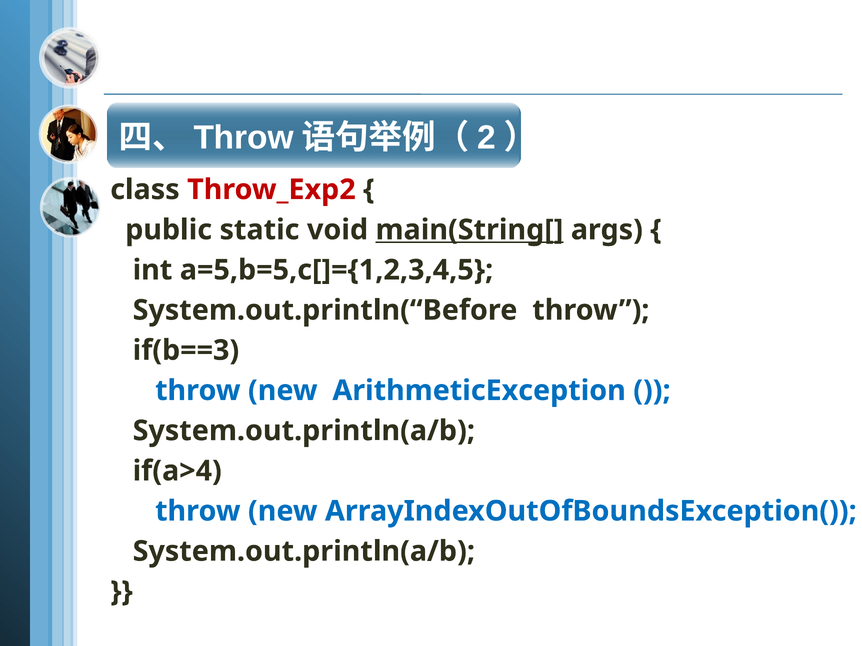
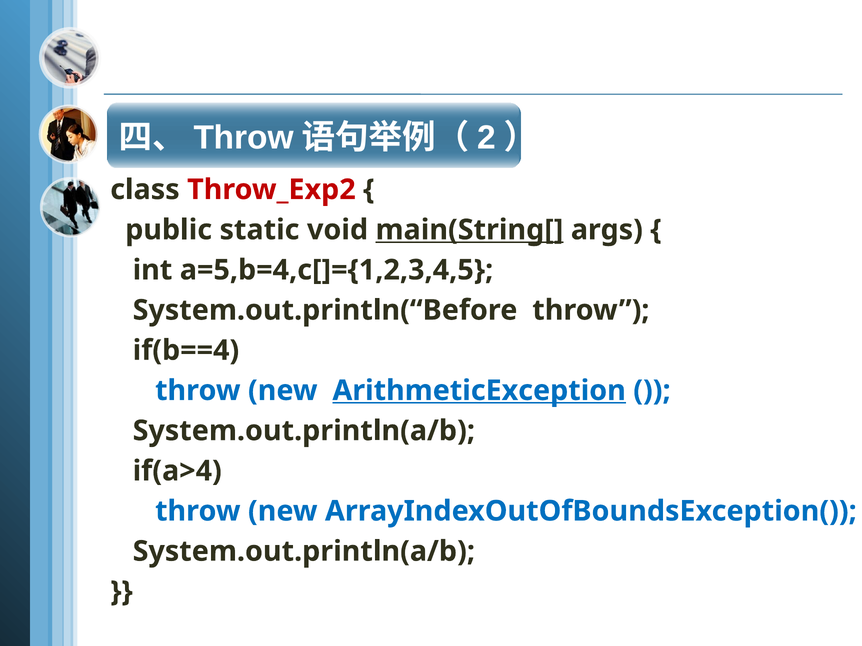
a=5,b=5,c[]={1,2,3,4,5: a=5,b=5,c[]={1,2,3,4,5 -> a=5,b=4,c[]={1,2,3,4,5
if(b==3: if(b==3 -> if(b==4
ArithmeticException underline: none -> present
